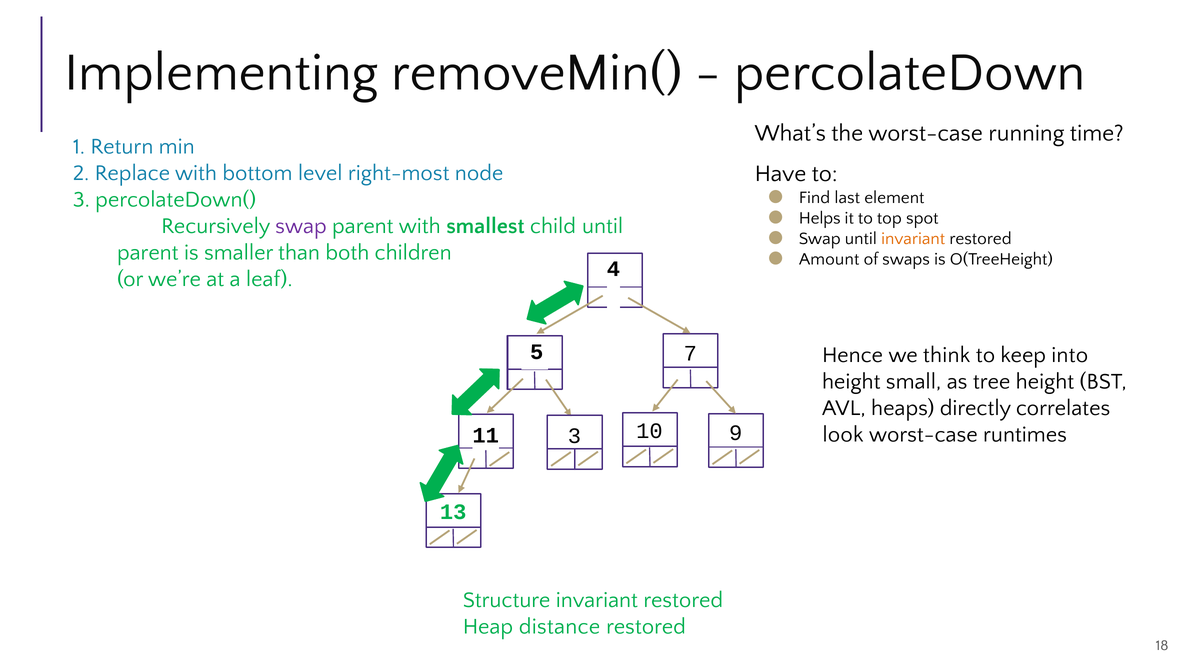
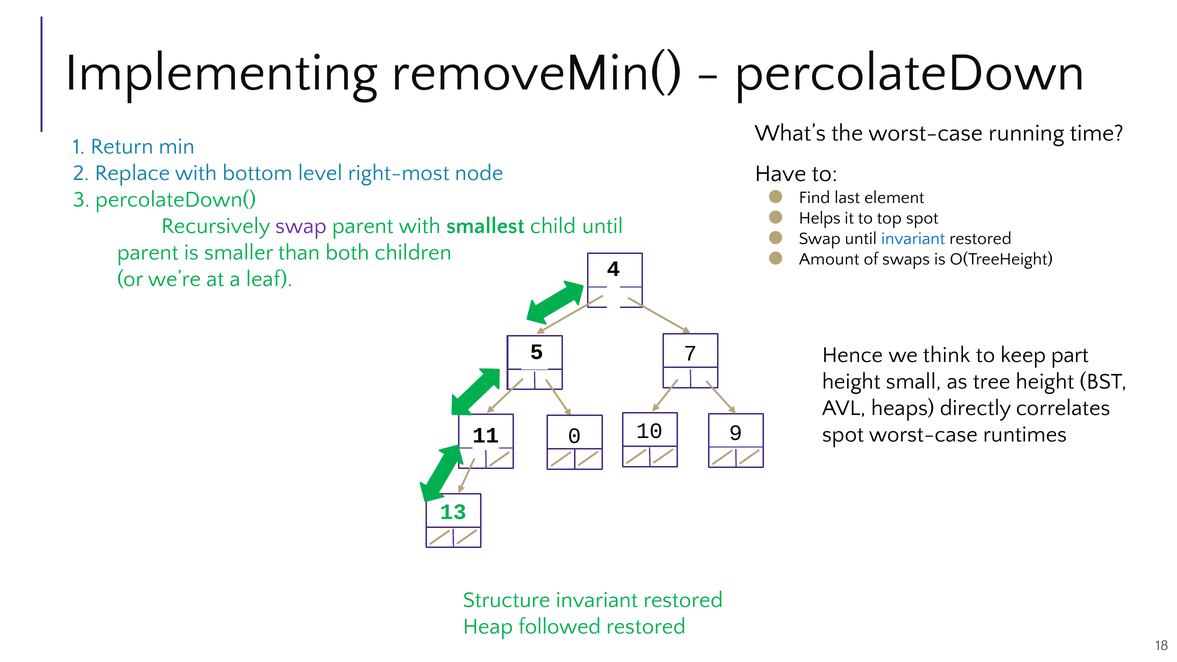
invariant at (913, 239) colour: orange -> blue
into: into -> part
look at (843, 434): look -> spot
3 at (574, 436): 3 -> 0
distance: distance -> followed
